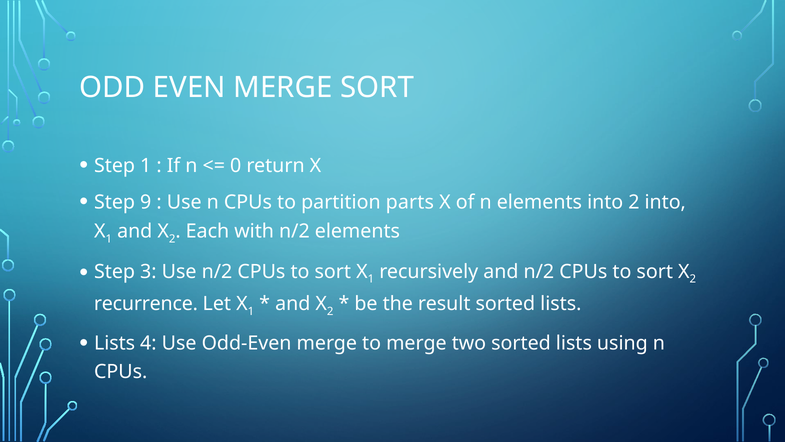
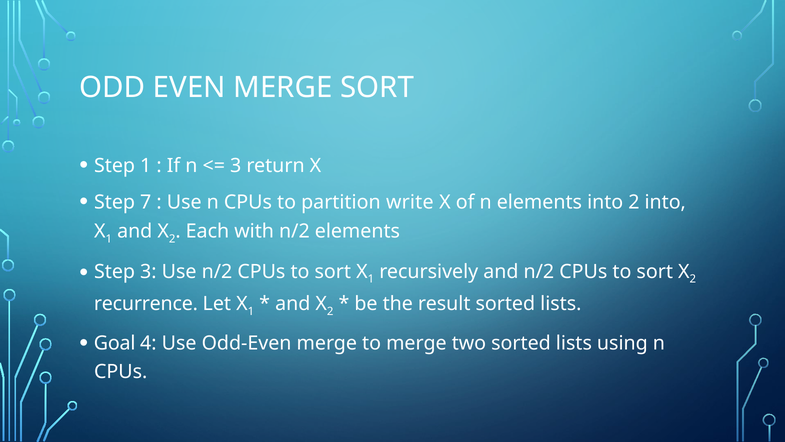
0 at (236, 166): 0 -> 3
9: 9 -> 7
parts: parts -> write
Lists at (115, 343): Lists -> Goal
